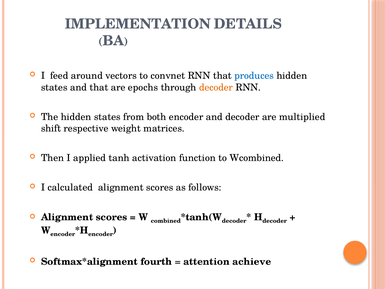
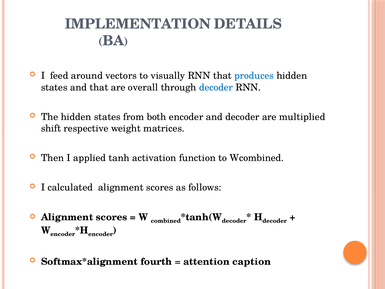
convnet: convnet -> visually
epochs: epochs -> overall
decoder at (216, 87) colour: orange -> blue
achieve: achieve -> caption
